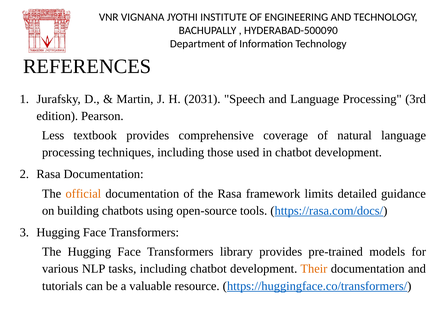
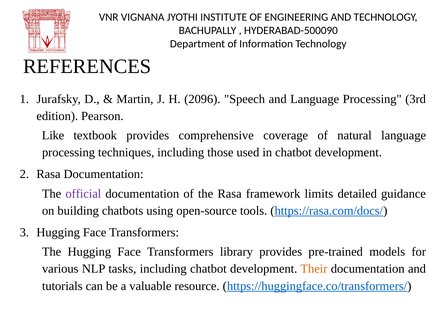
2031: 2031 -> 2096
Less: Less -> Like
official colour: orange -> purple
